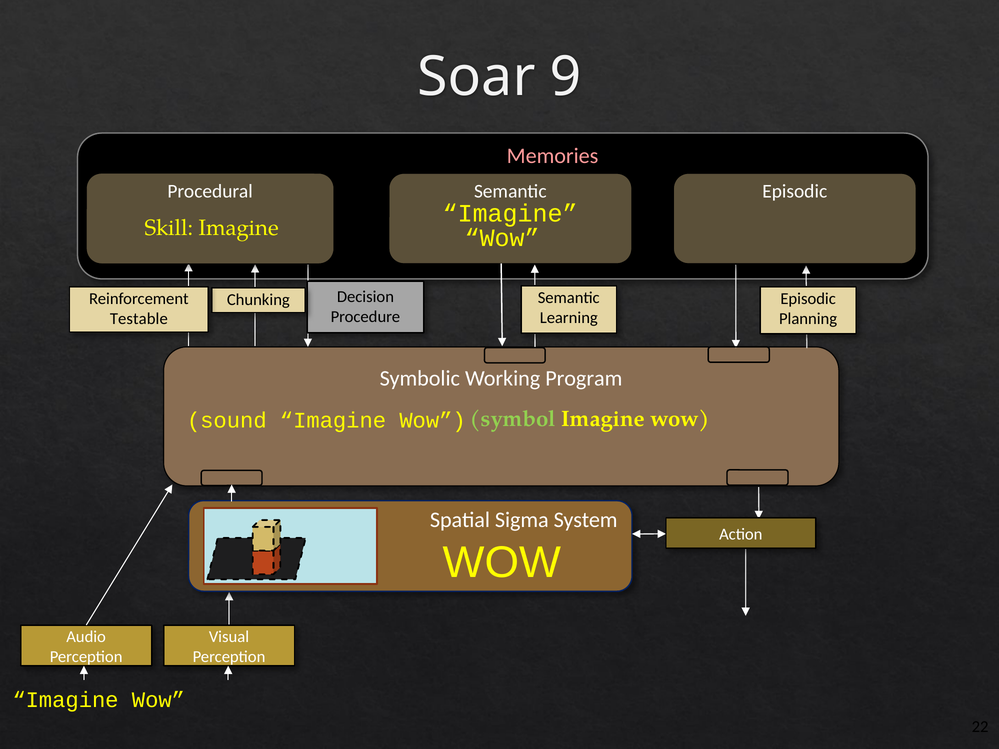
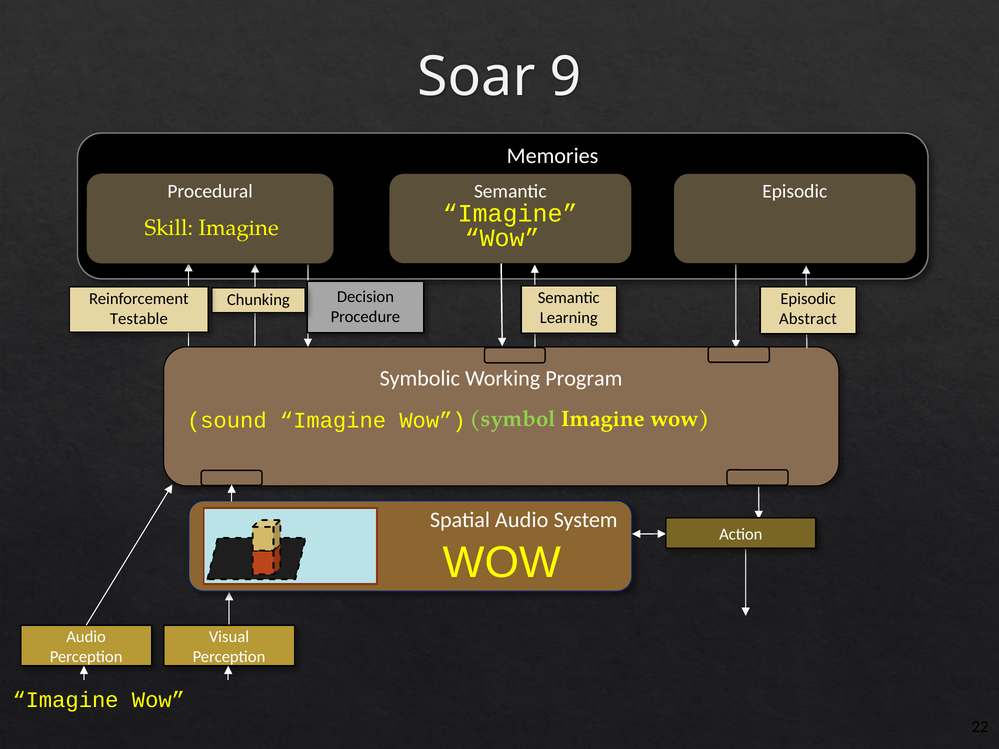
Memories colour: pink -> white
Planning: Planning -> Abstract
Spatial Sigma: Sigma -> Audio
